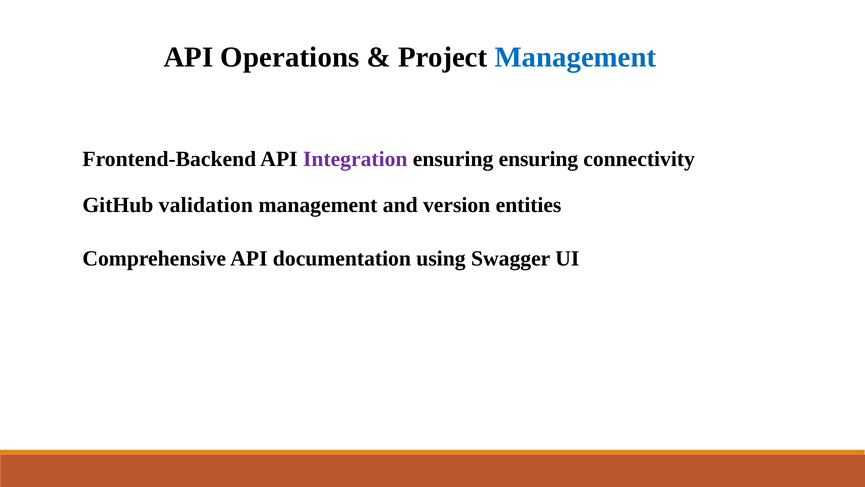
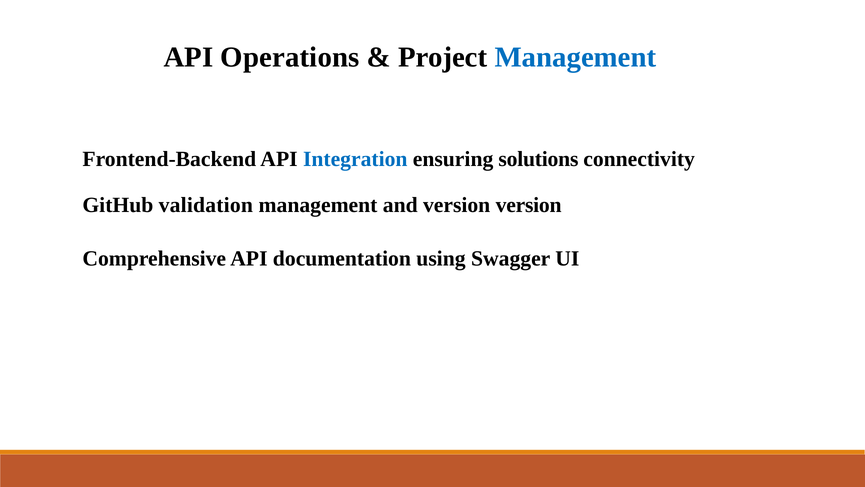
Integration colour: purple -> blue
ensuring ensuring: ensuring -> solutions
version entities: entities -> version
